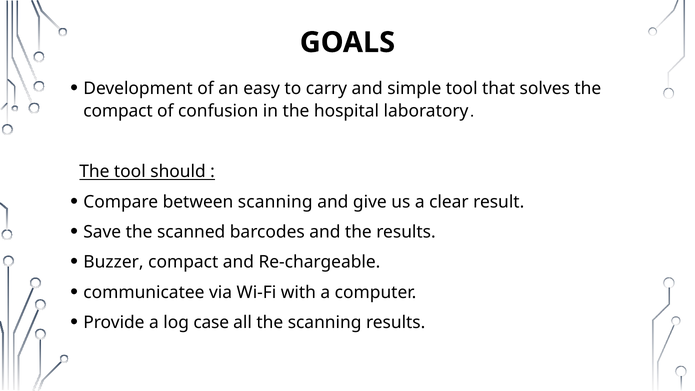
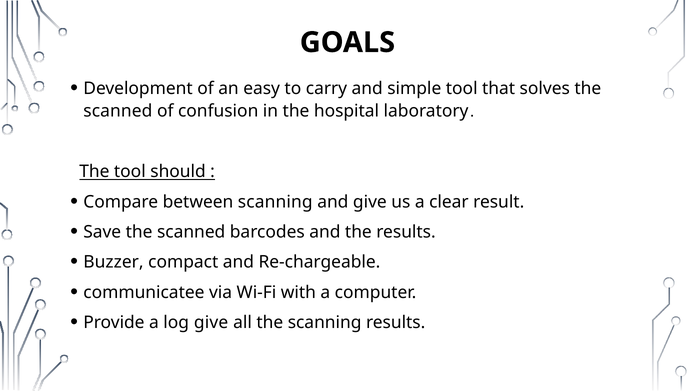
compact at (118, 111): compact -> scanned
log case: case -> give
